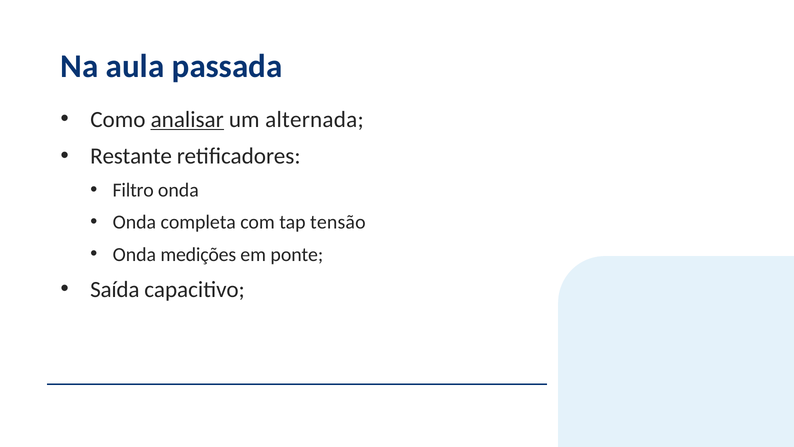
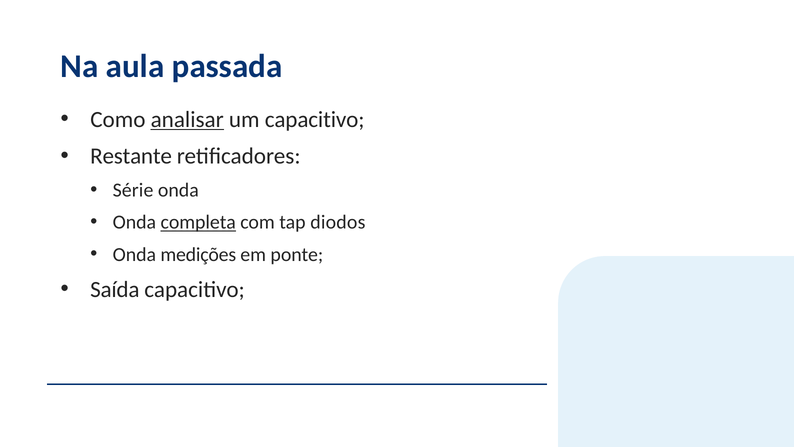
um alternada: alternada -> capacitivo
Filtro: Filtro -> Série
completa underline: none -> present
tensão: tensão -> diodos
